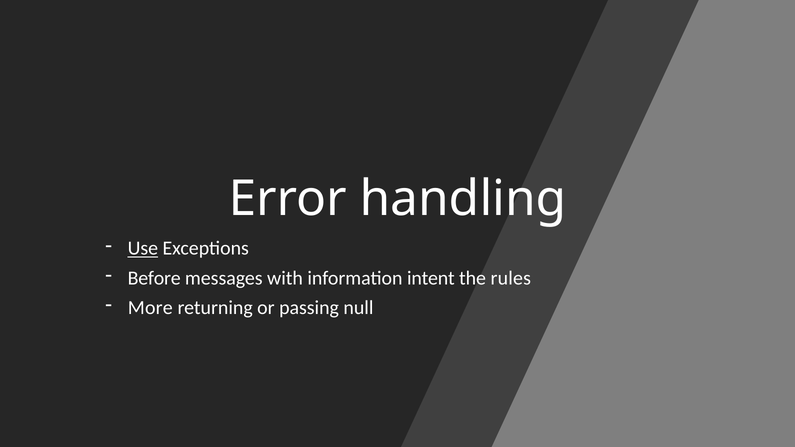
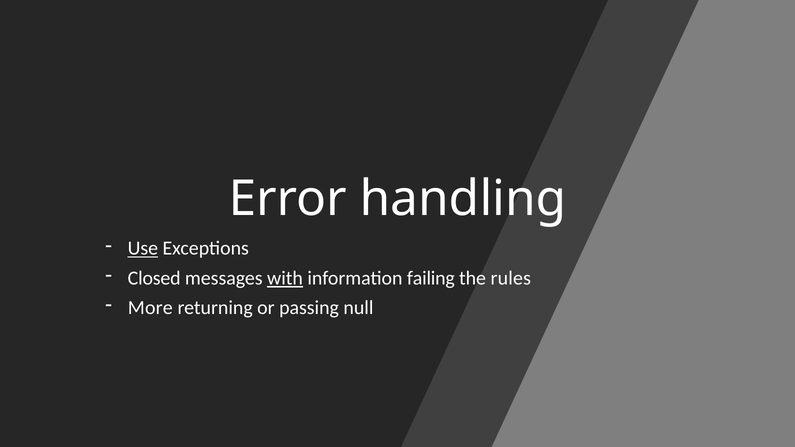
Before: Before -> Closed
with underline: none -> present
intent: intent -> failing
